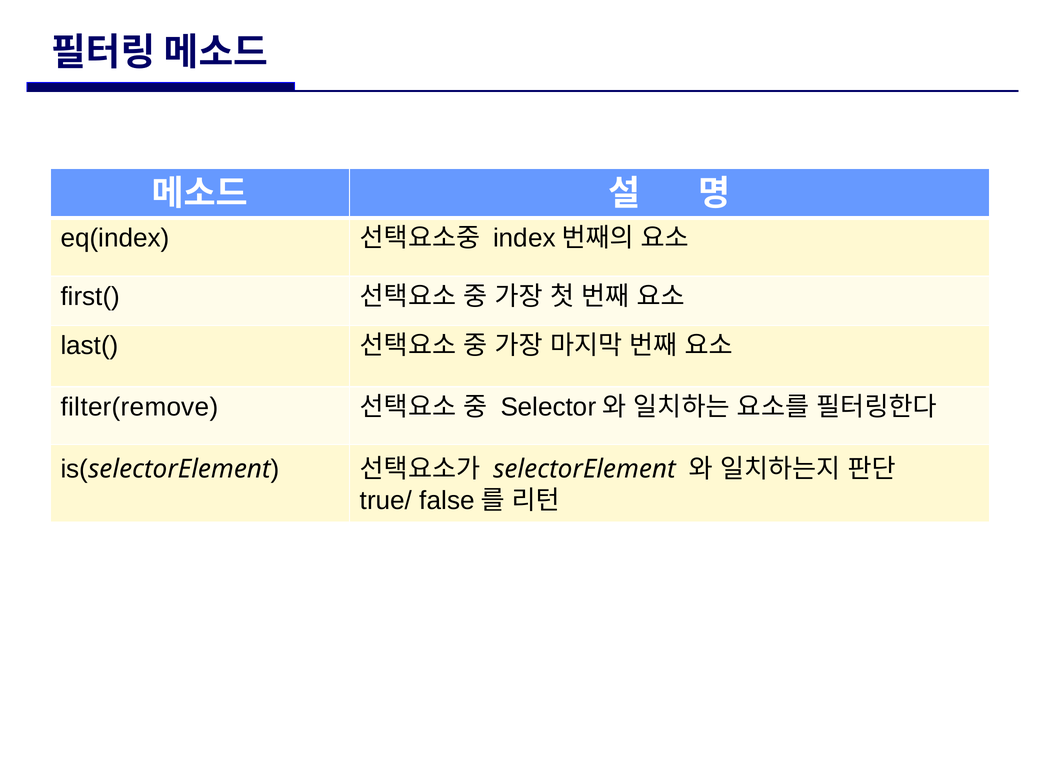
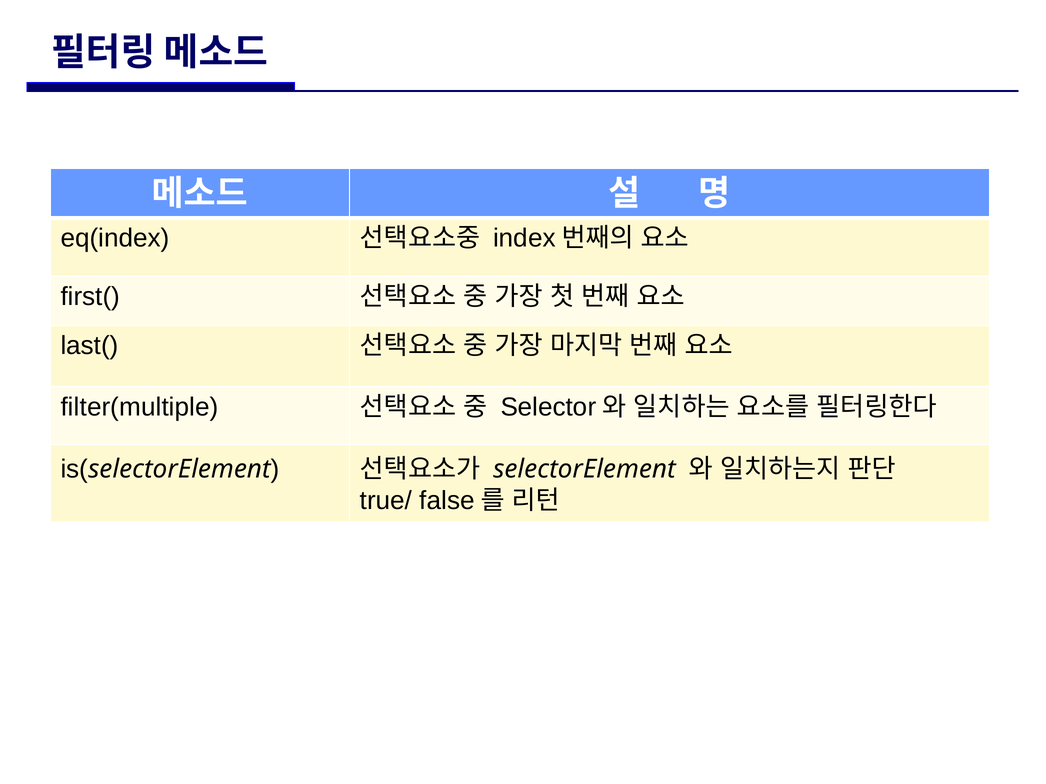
filter(remove: filter(remove -> filter(multiple
